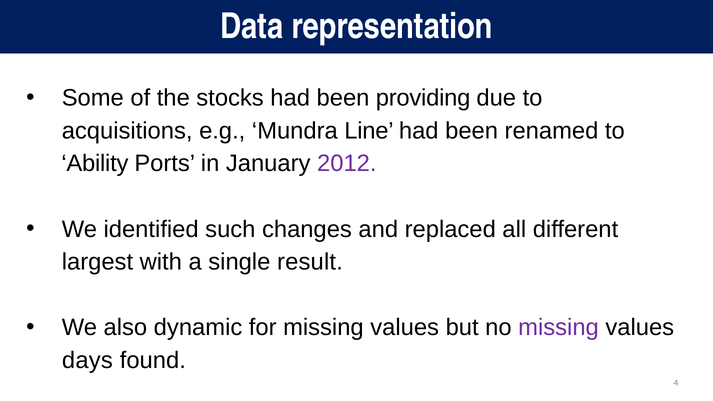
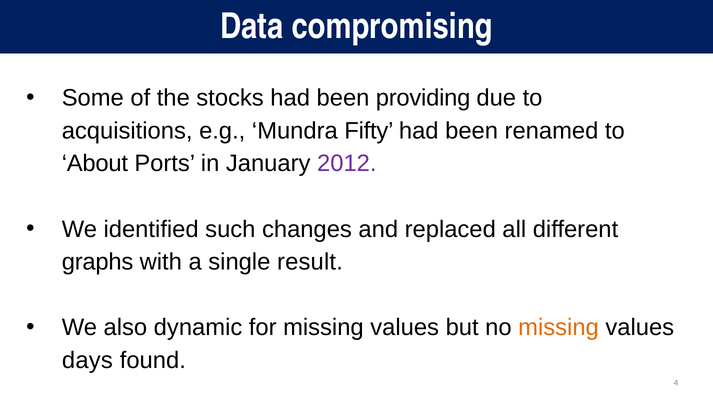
representation: representation -> compromising
Line: Line -> Fifty
Ability: Ability -> About
largest: largest -> graphs
missing at (559, 328) colour: purple -> orange
